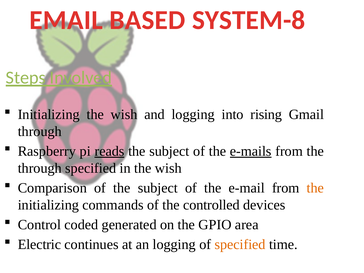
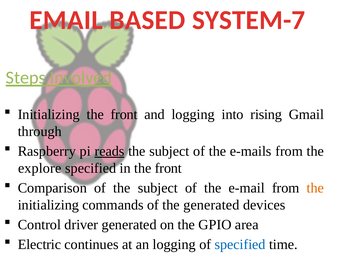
SYSTEM-8: SYSTEM-8 -> SYSTEM-7
Initializing the wish: wish -> front
e-mails underline: present -> none
through at (40, 168): through -> explore
in the wish: wish -> front
the controlled: controlled -> generated
coded: coded -> driver
specified at (240, 244) colour: orange -> blue
